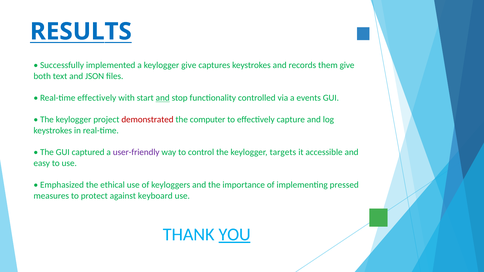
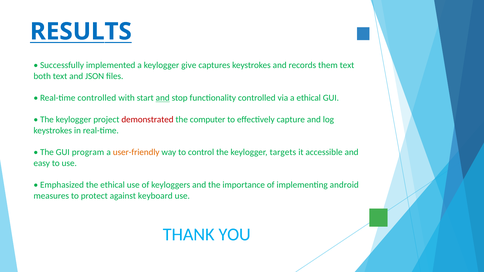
them give: give -> text
Real-time effectively: effectively -> controlled
a events: events -> ethical
captured: captured -> program
user-friendly colour: purple -> orange
pressed: pressed -> android
YOU underline: present -> none
